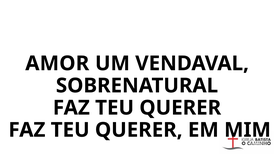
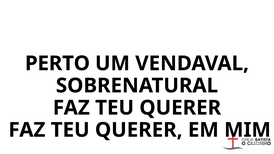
AMOR: AMOR -> PERTO
